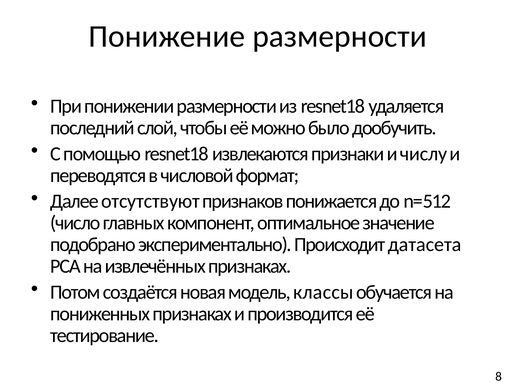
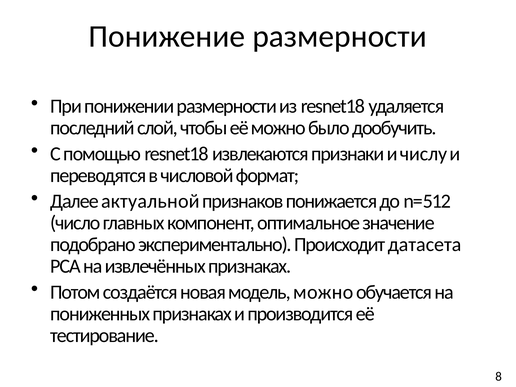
отсутствуют: отсутствуют -> актуальной
модель классы: классы -> можно
